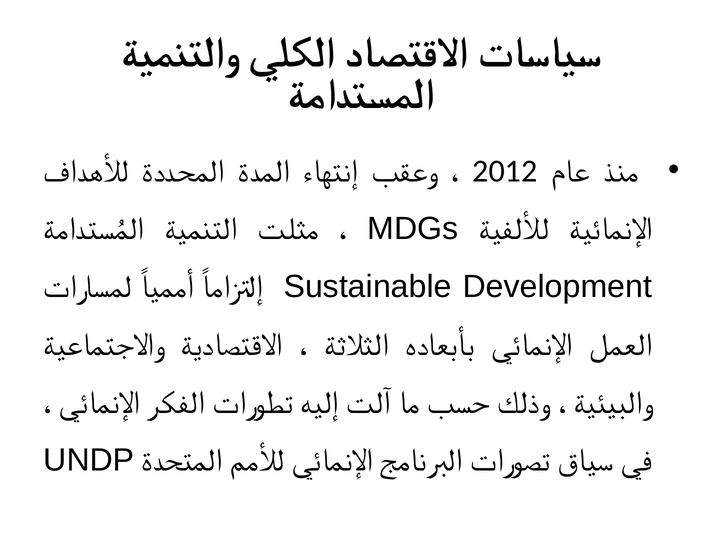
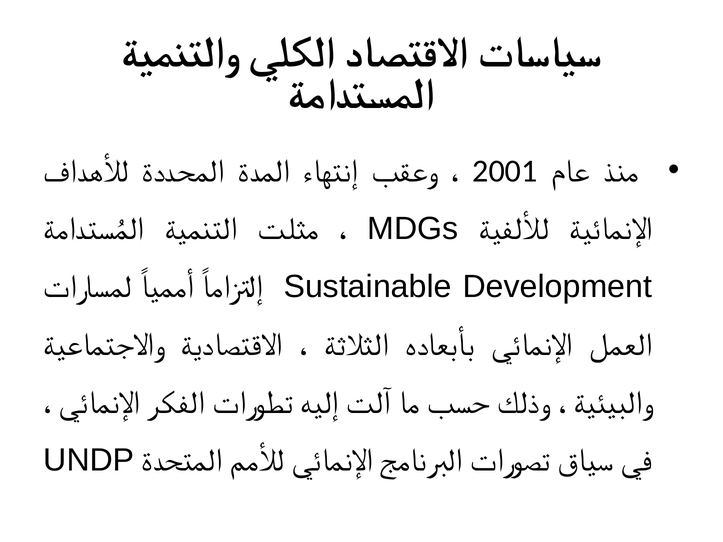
2012: 2012 -> 2001
